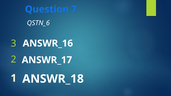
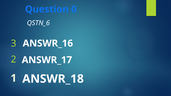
7: 7 -> 0
